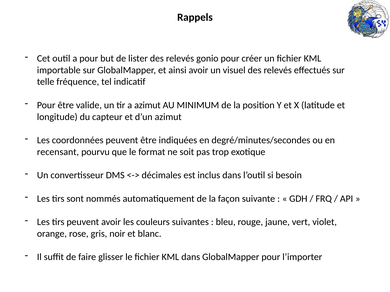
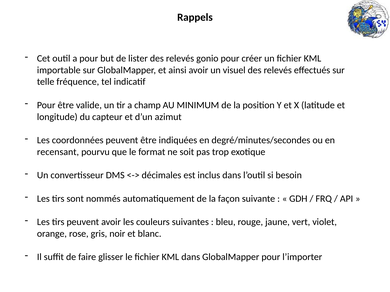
a azimut: azimut -> champ
